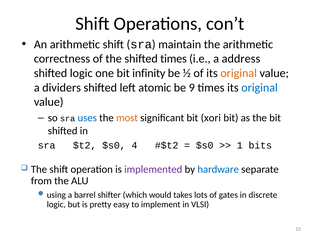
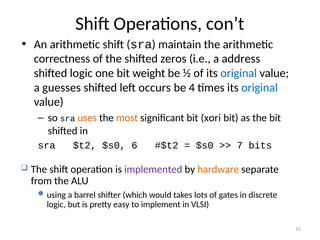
shifted times: times -> zeros
infinity: infinity -> weight
original at (239, 73) colour: orange -> blue
dividers: dividers -> guesses
atomic: atomic -> occurs
9: 9 -> 4
uses colour: blue -> orange
4: 4 -> 6
1: 1 -> 7
hardware colour: blue -> orange
